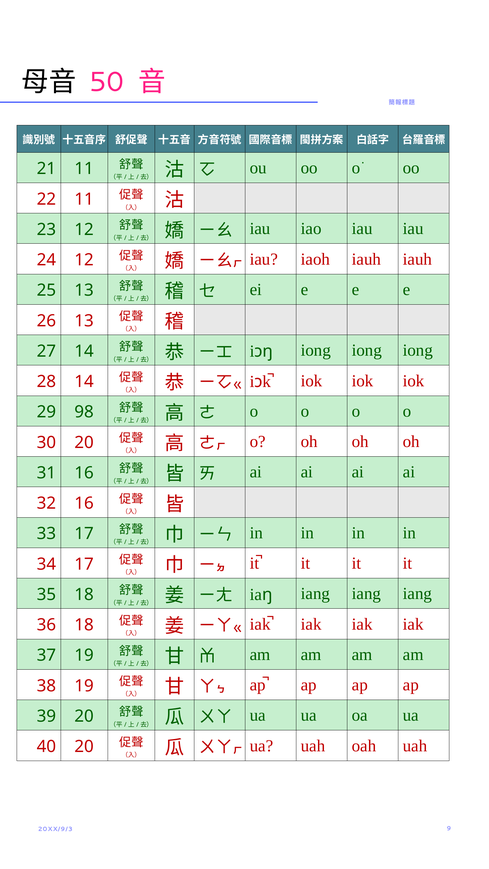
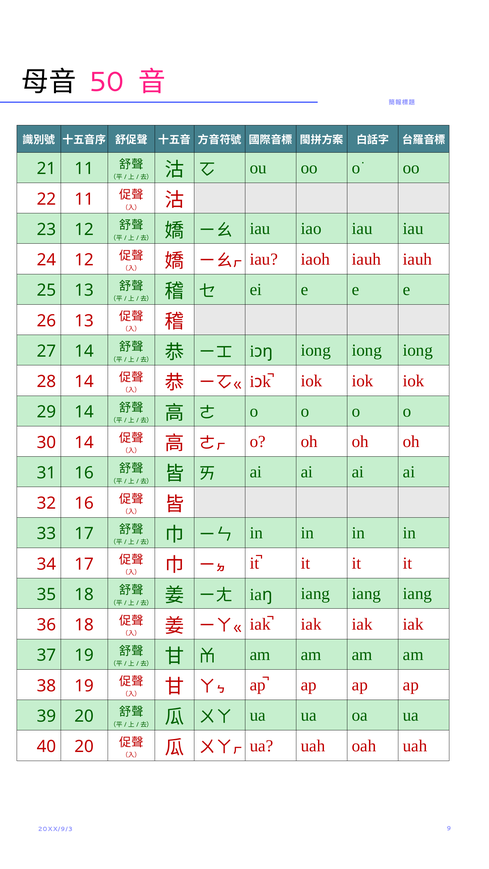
29 98: 98 -> 14
30 20: 20 -> 14
